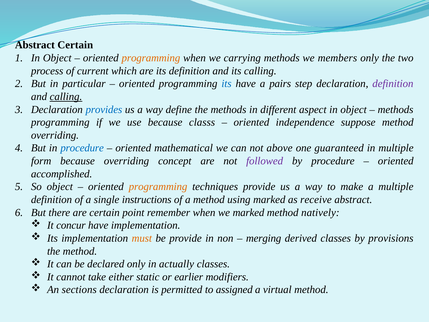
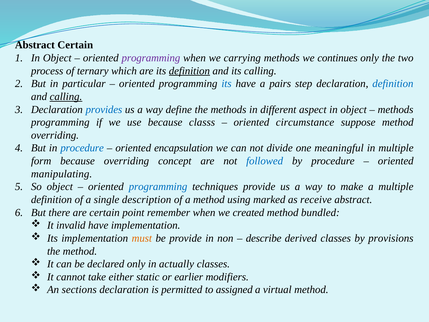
programming at (151, 58) colour: orange -> purple
members: members -> continues
current: current -> ternary
definition at (189, 71) underline: none -> present
definition at (393, 84) colour: purple -> blue
independence: independence -> circumstance
mathematical: mathematical -> encapsulation
above: above -> divide
guaranteed: guaranteed -> meaningful
followed colour: purple -> blue
accomplished: accomplished -> manipulating
programming at (158, 187) colour: orange -> blue
instructions: instructions -> description
we marked: marked -> created
natively: natively -> bundled
concur: concur -> invalid
merging: merging -> describe
